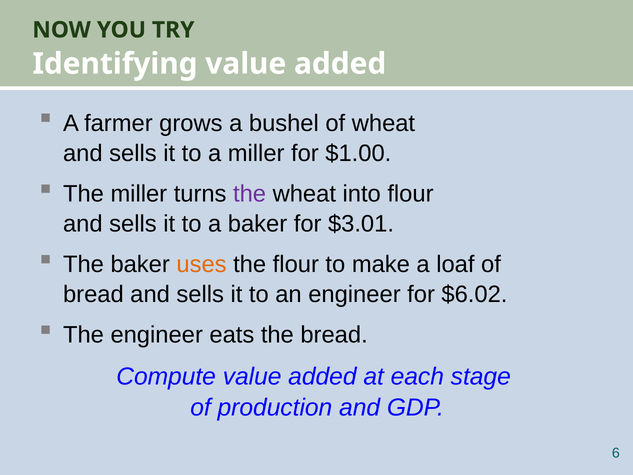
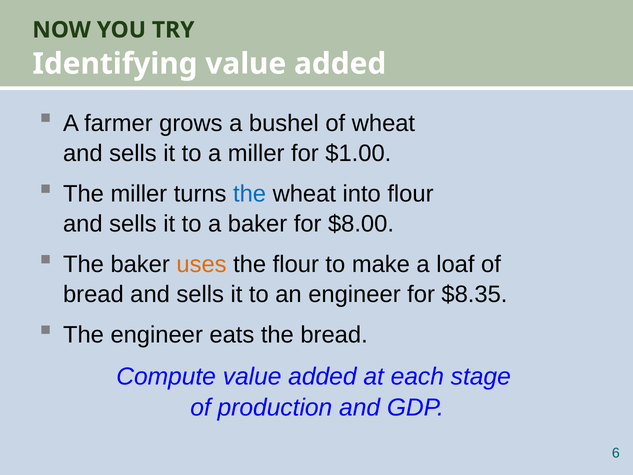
the at (250, 194) colour: purple -> blue
$3.01: $3.01 -> $8.00
$6.02: $6.02 -> $8.35
